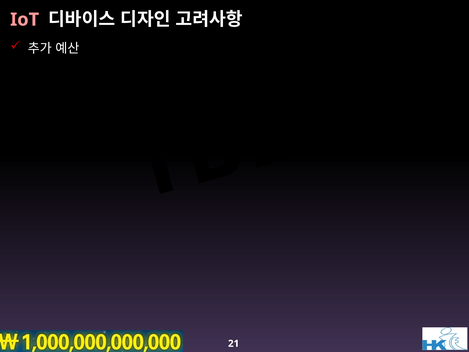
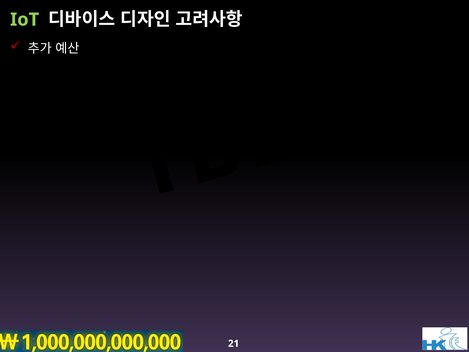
IoT colour: pink -> light green
